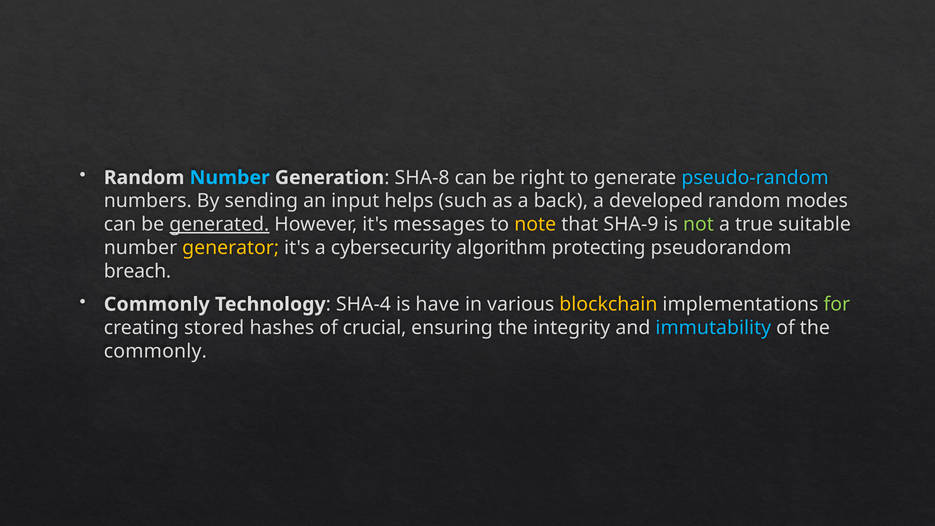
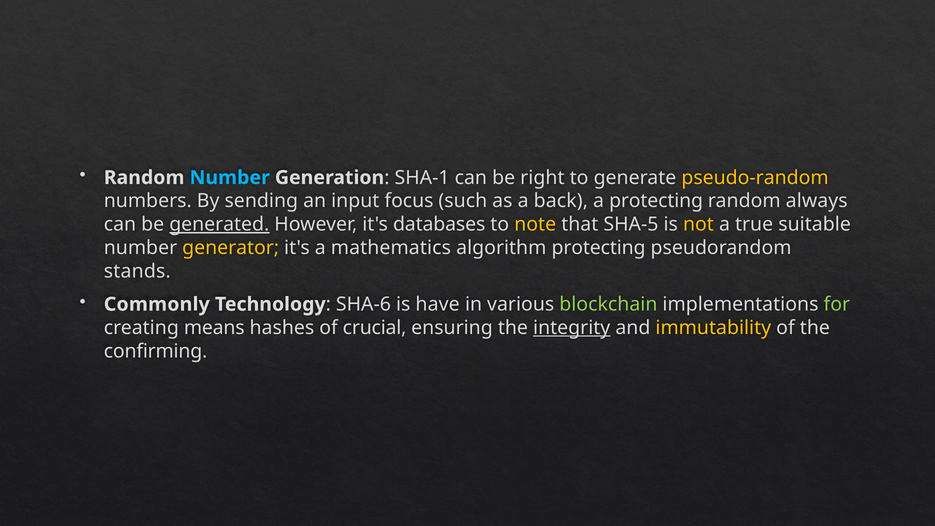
SHA-8: SHA-8 -> SHA-1
pseudo-random colour: light blue -> yellow
helps: helps -> focus
a developed: developed -> protecting
modes: modes -> always
messages: messages -> databases
SHA-9: SHA-9 -> SHA-5
not colour: light green -> yellow
cybersecurity: cybersecurity -> mathematics
breach: breach -> stands
SHA-4: SHA-4 -> SHA-6
blockchain colour: yellow -> light green
stored: stored -> means
integrity underline: none -> present
immutability colour: light blue -> yellow
commonly at (155, 351): commonly -> confirming
